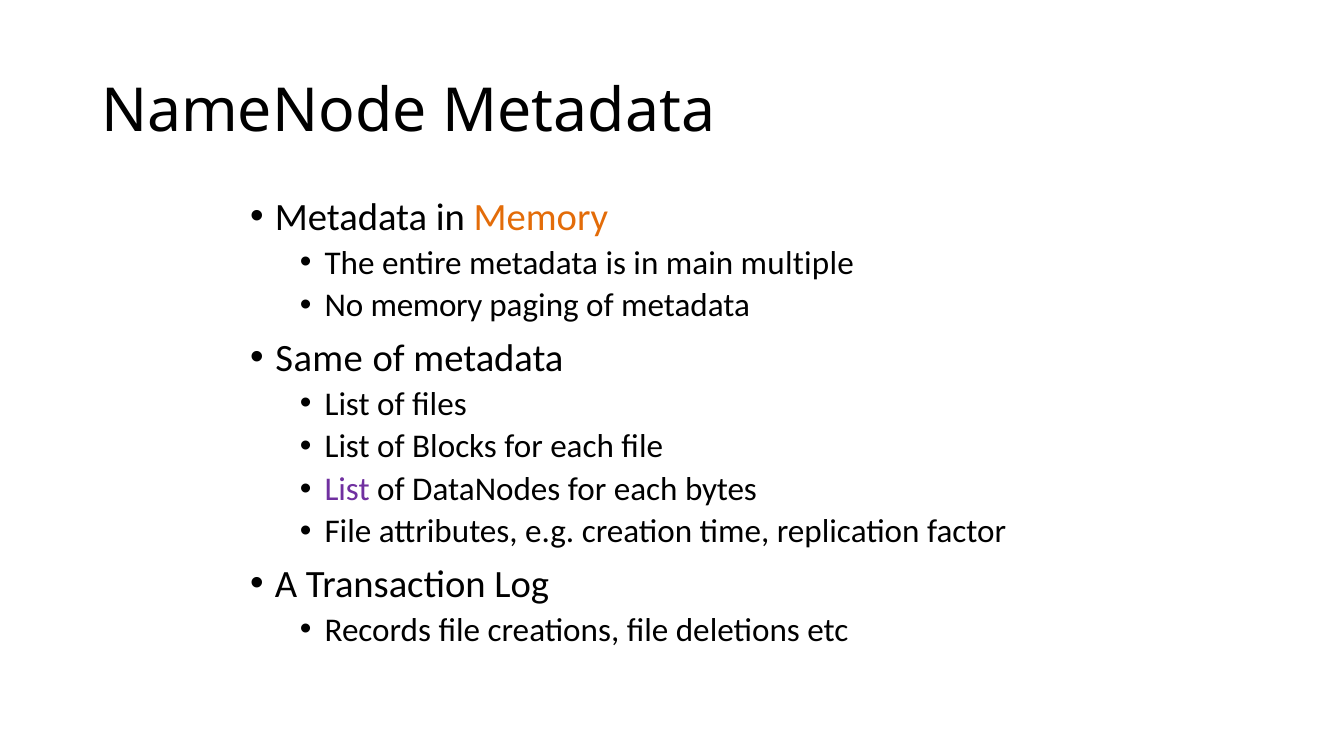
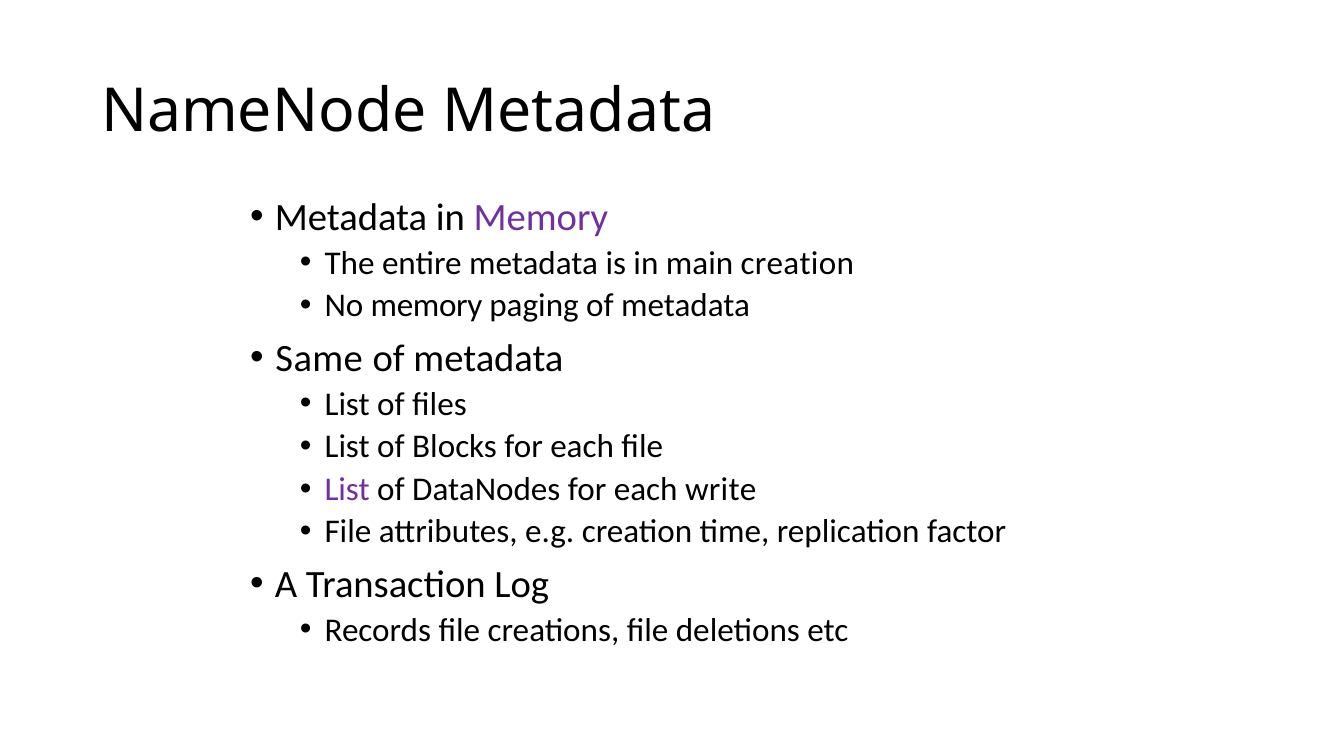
Memory at (541, 218) colour: orange -> purple
main multiple: multiple -> creation
bytes: bytes -> write
